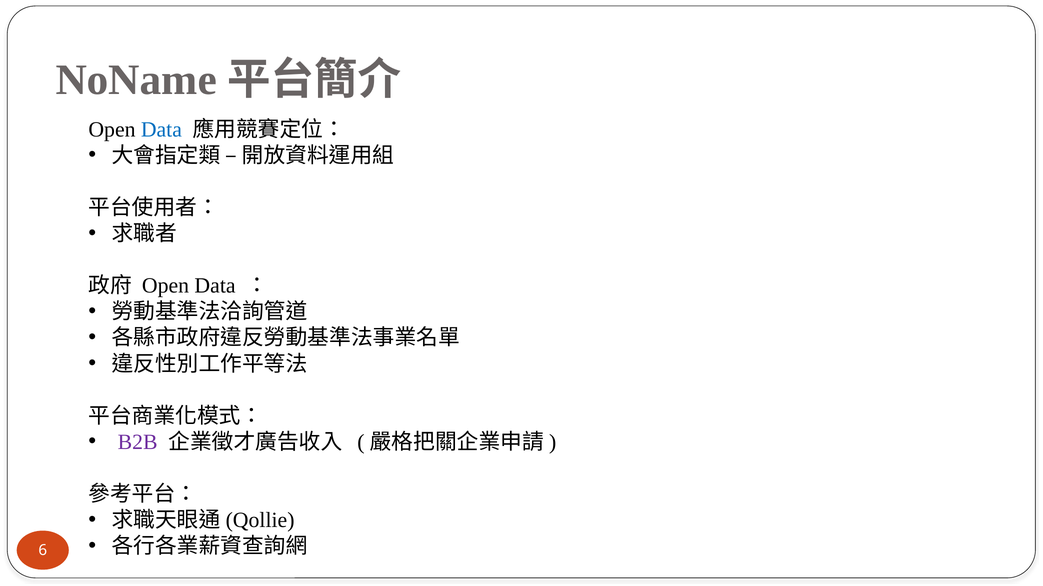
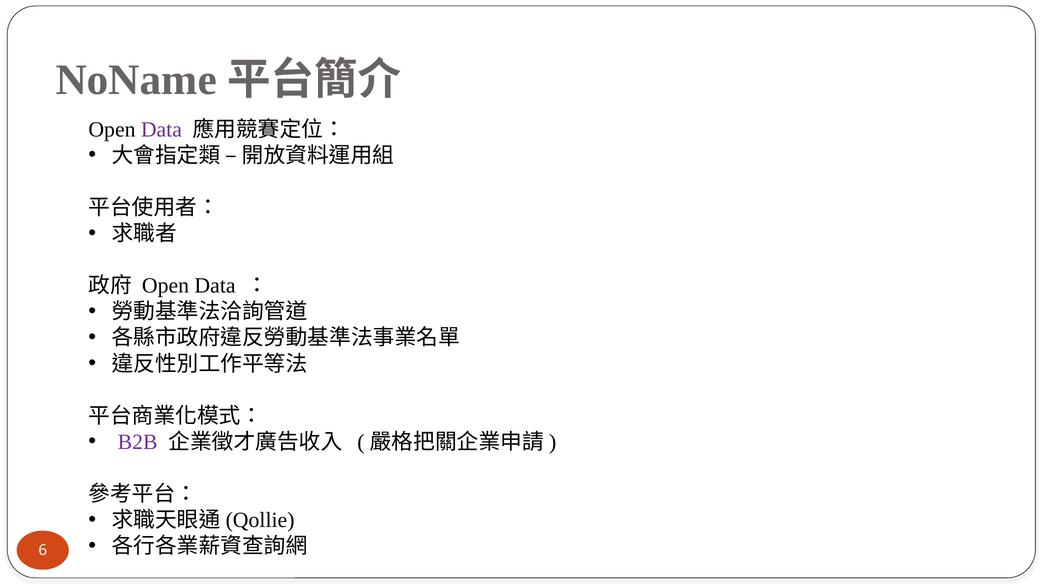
Data at (161, 130) colour: blue -> purple
